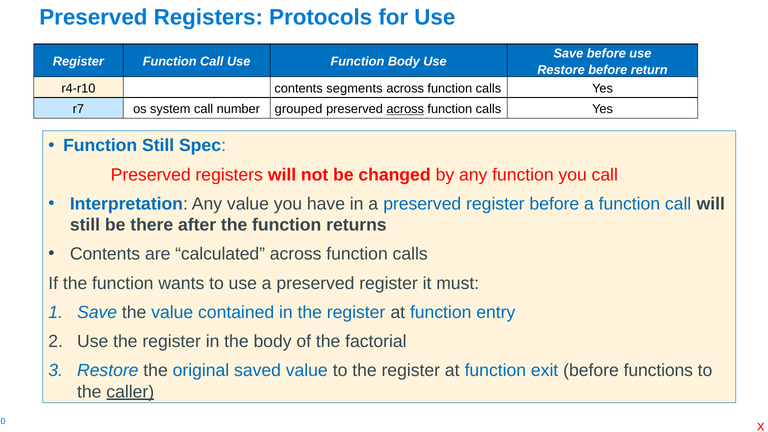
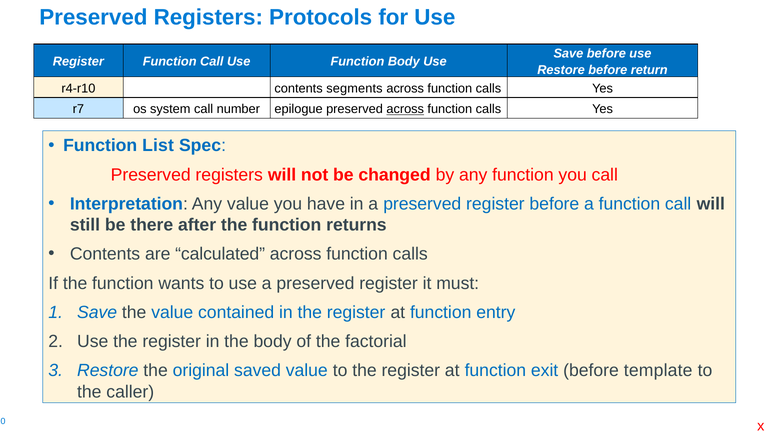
grouped: grouped -> epilogue
Function Still: Still -> List
functions: functions -> template
caller underline: present -> none
